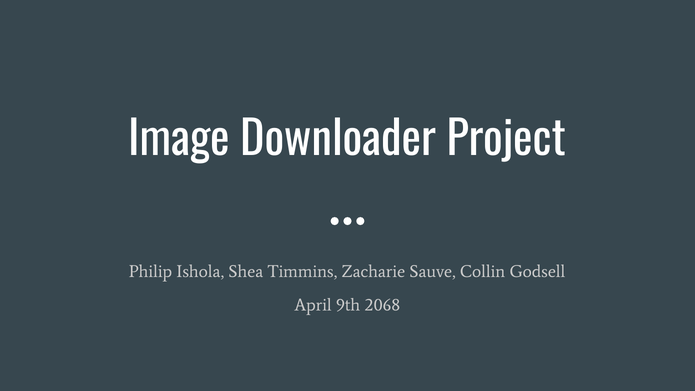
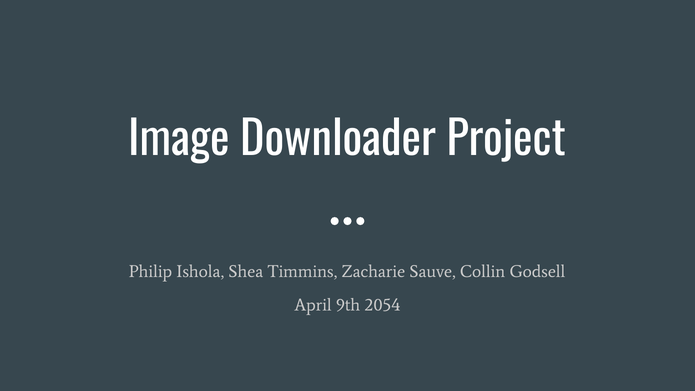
2068: 2068 -> 2054
